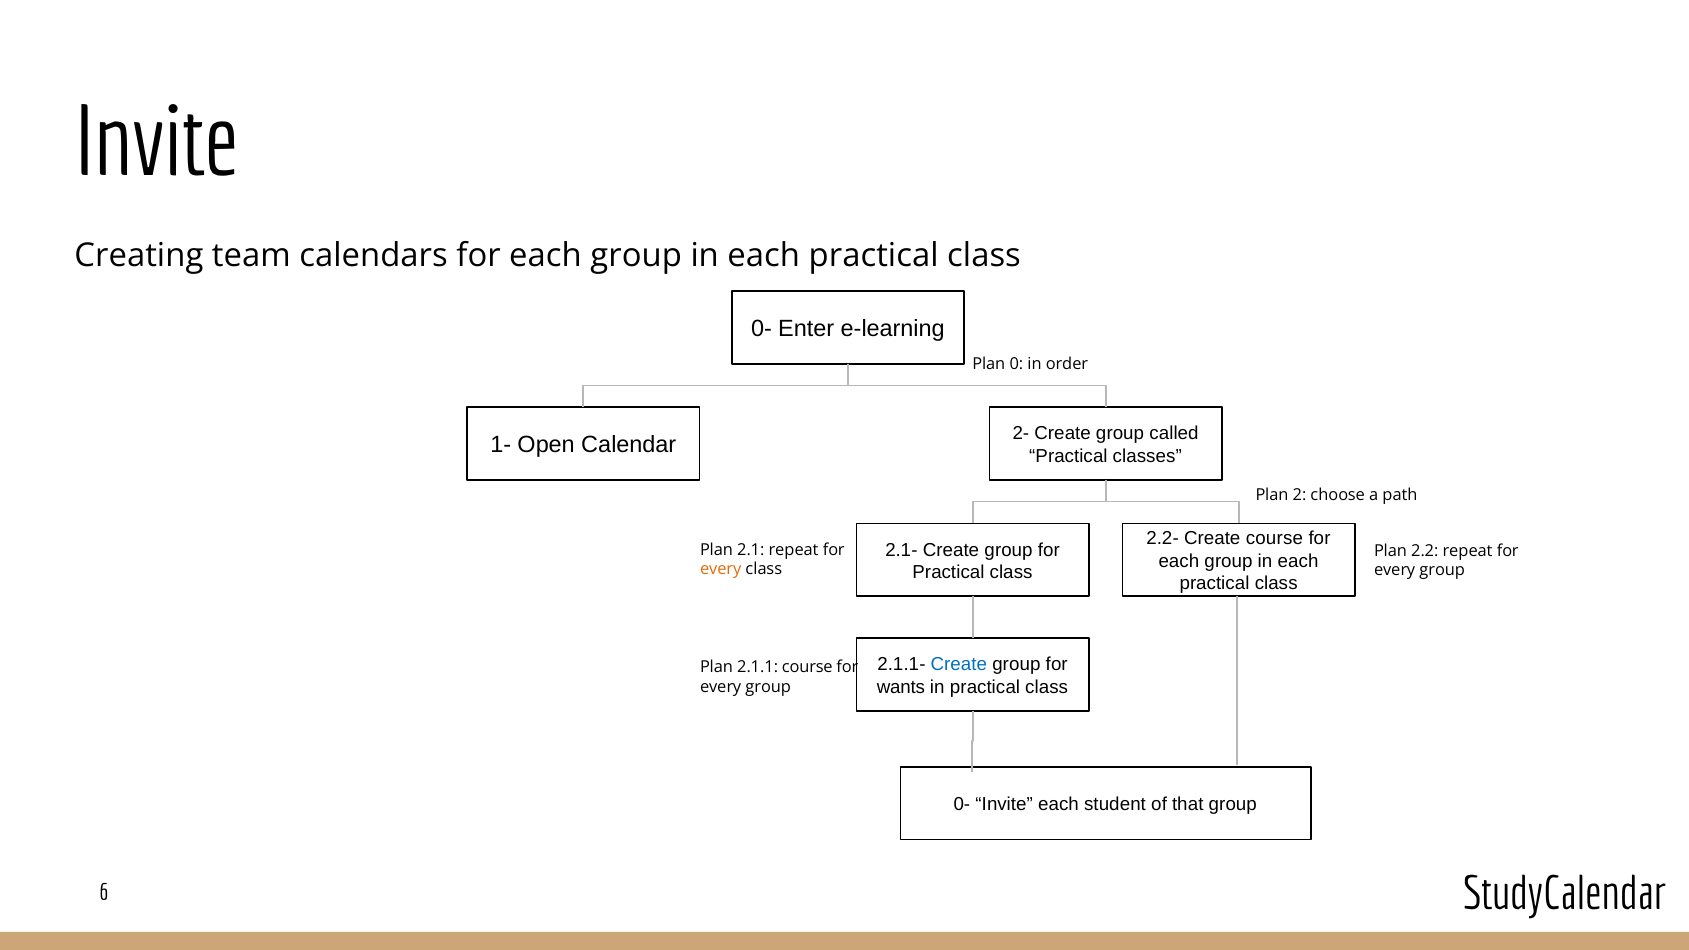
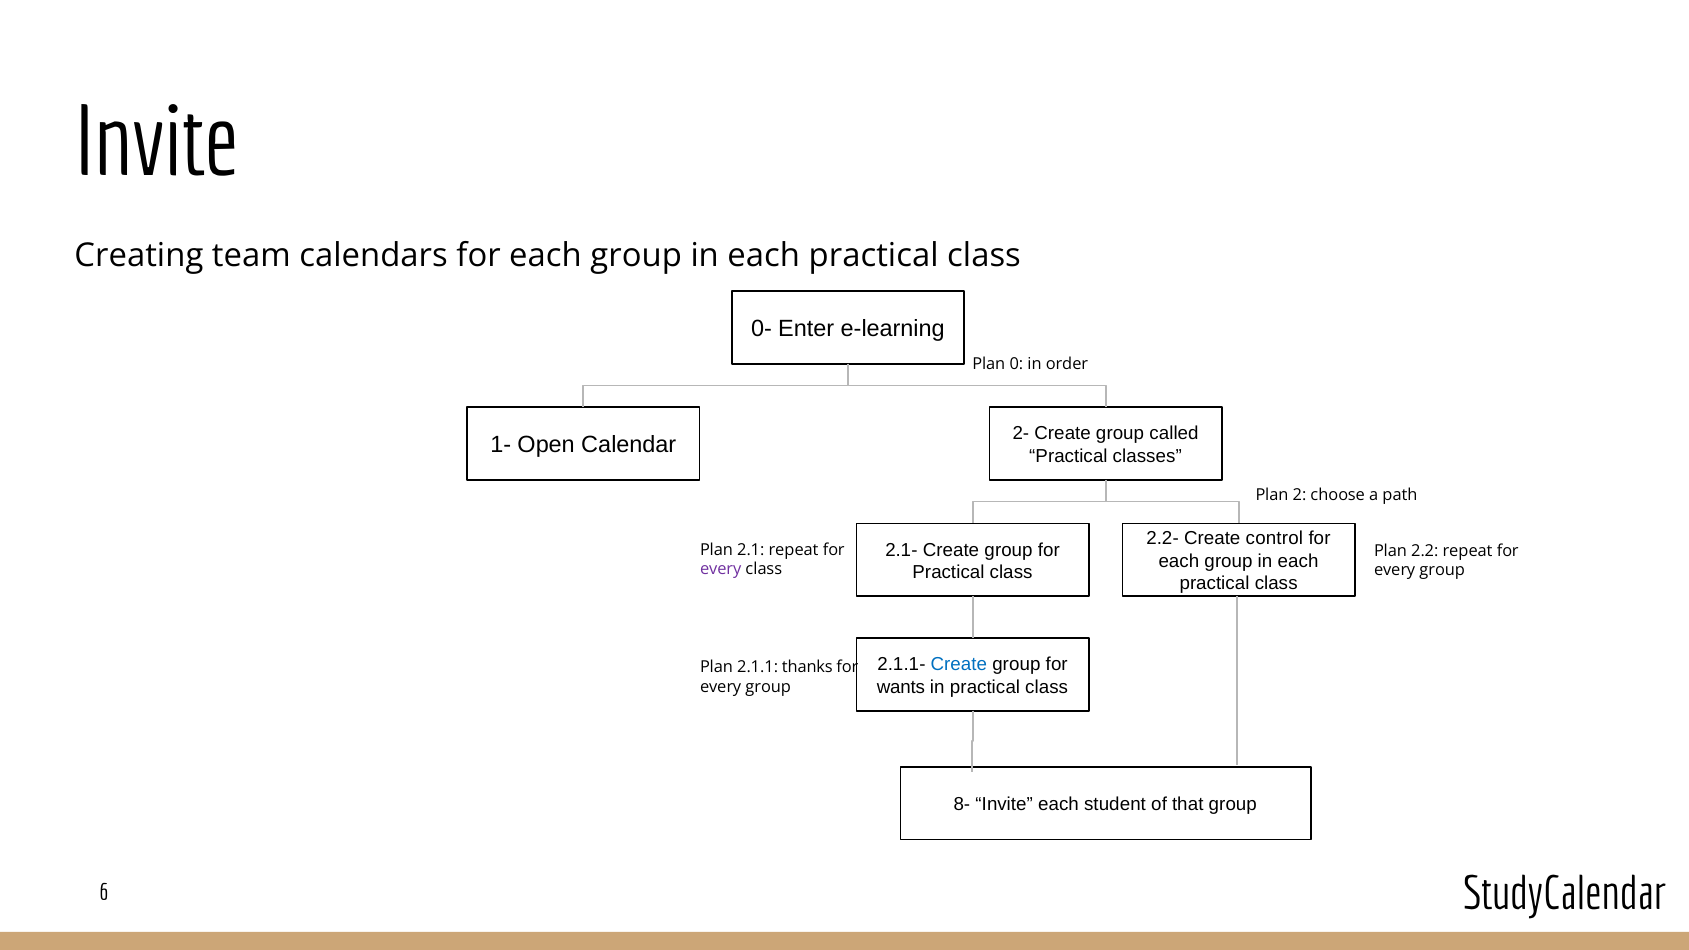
Create course: course -> control
every at (721, 570) colour: orange -> purple
2.1.1 course: course -> thanks
0- at (962, 805): 0- -> 8-
